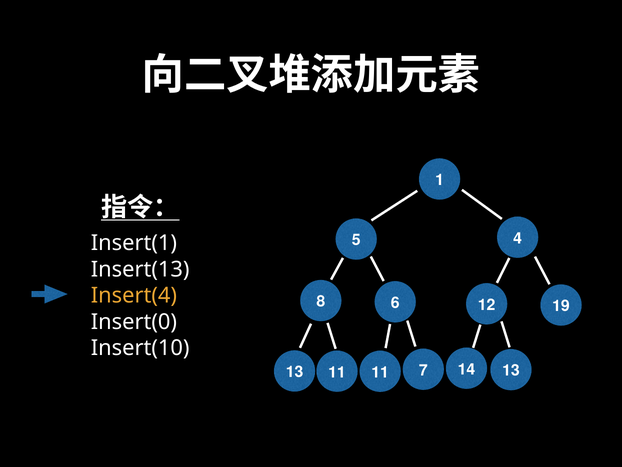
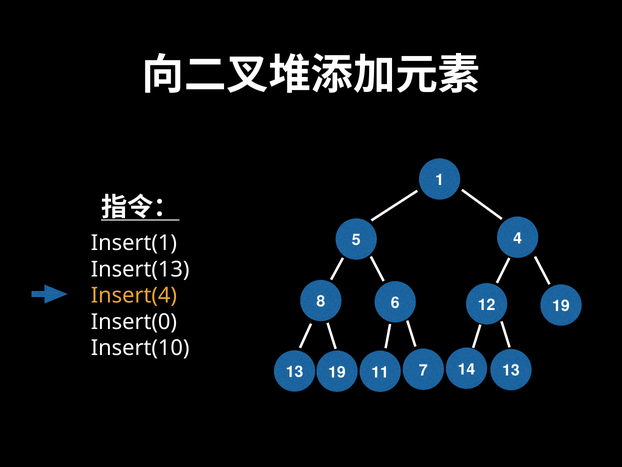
13 11: 11 -> 19
